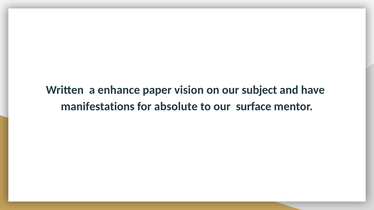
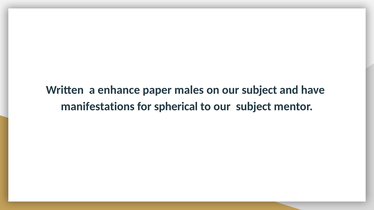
vision: vision -> males
absolute: absolute -> spherical
to our surface: surface -> subject
